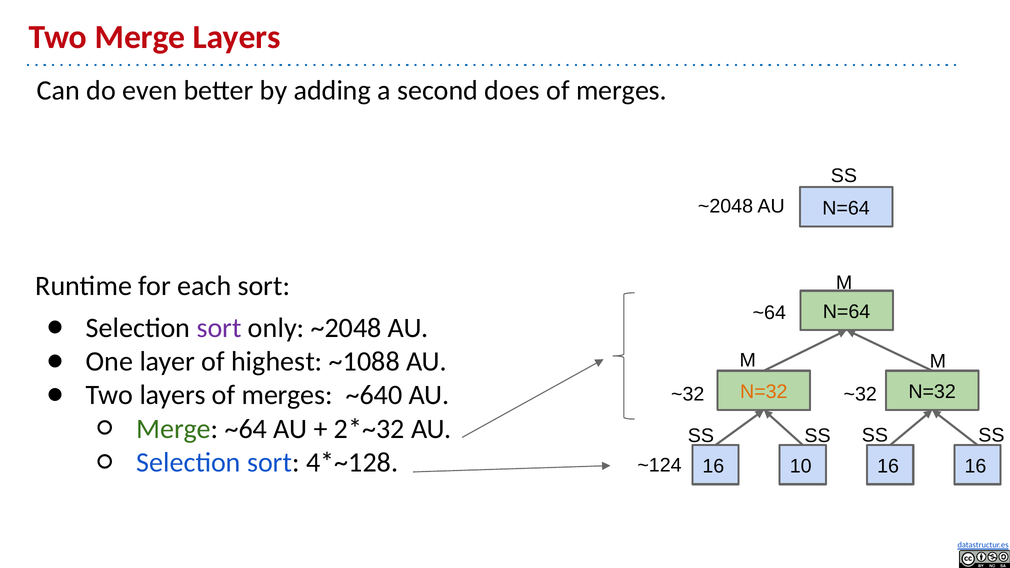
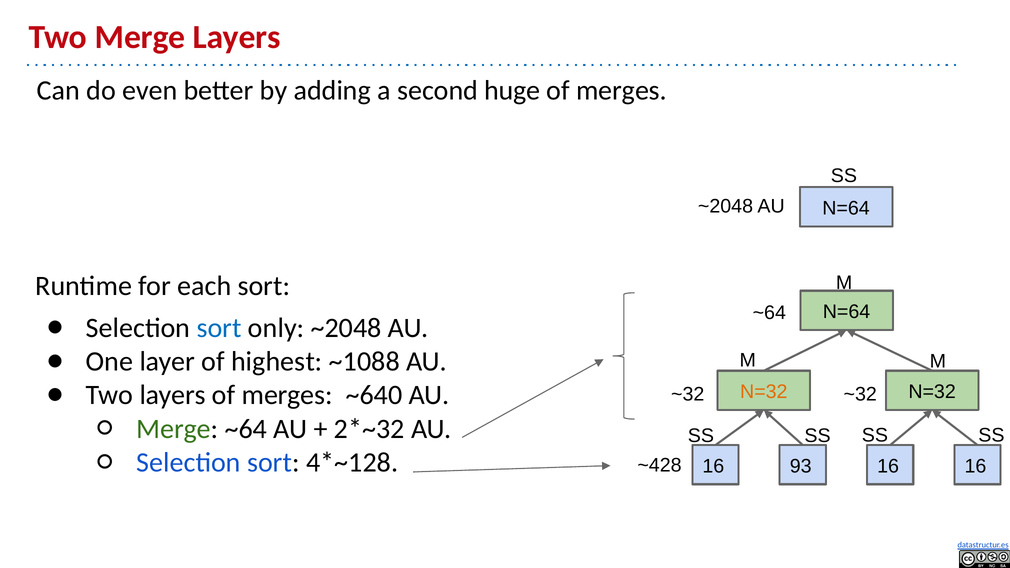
does: does -> huge
sort at (219, 328) colour: purple -> blue
~124: ~124 -> ~428
10: 10 -> 93
